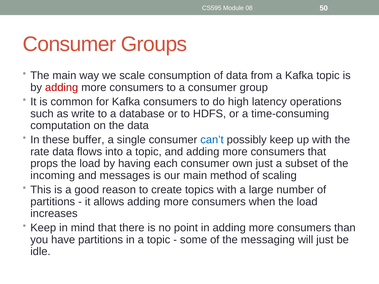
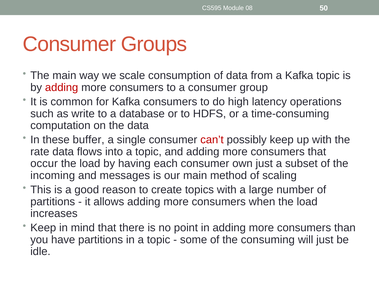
can’t colour: blue -> red
props: props -> occur
messaging: messaging -> consuming
